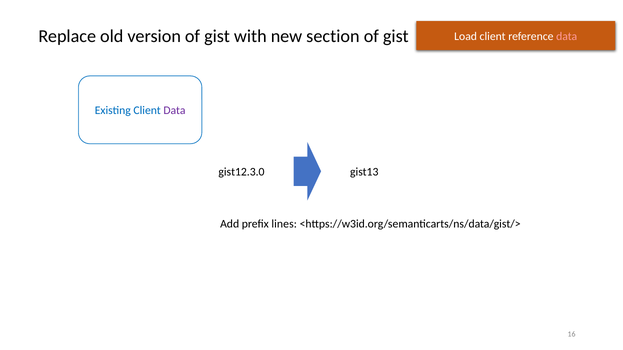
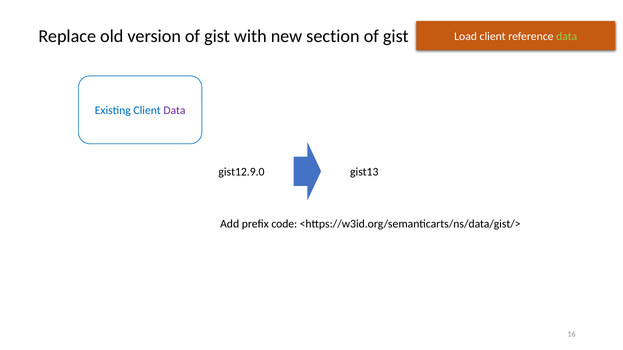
data at (567, 36) colour: pink -> light green
gist12.3.0: gist12.3.0 -> gist12.9.0
lines: lines -> code
